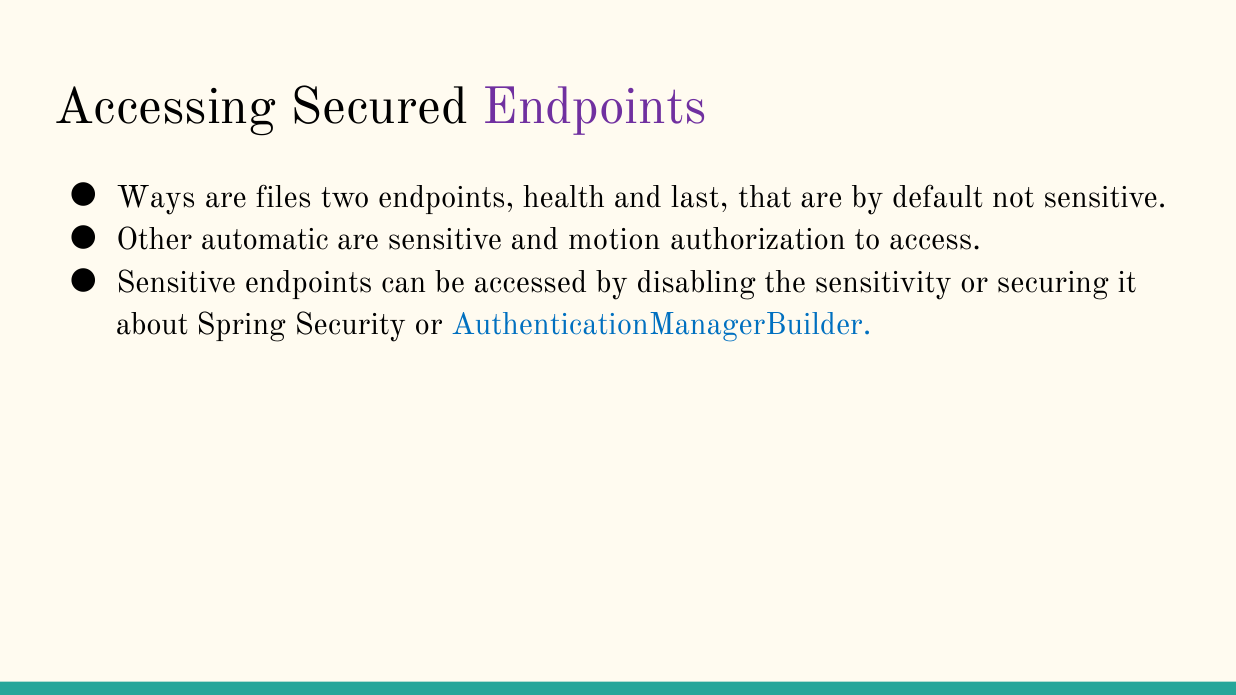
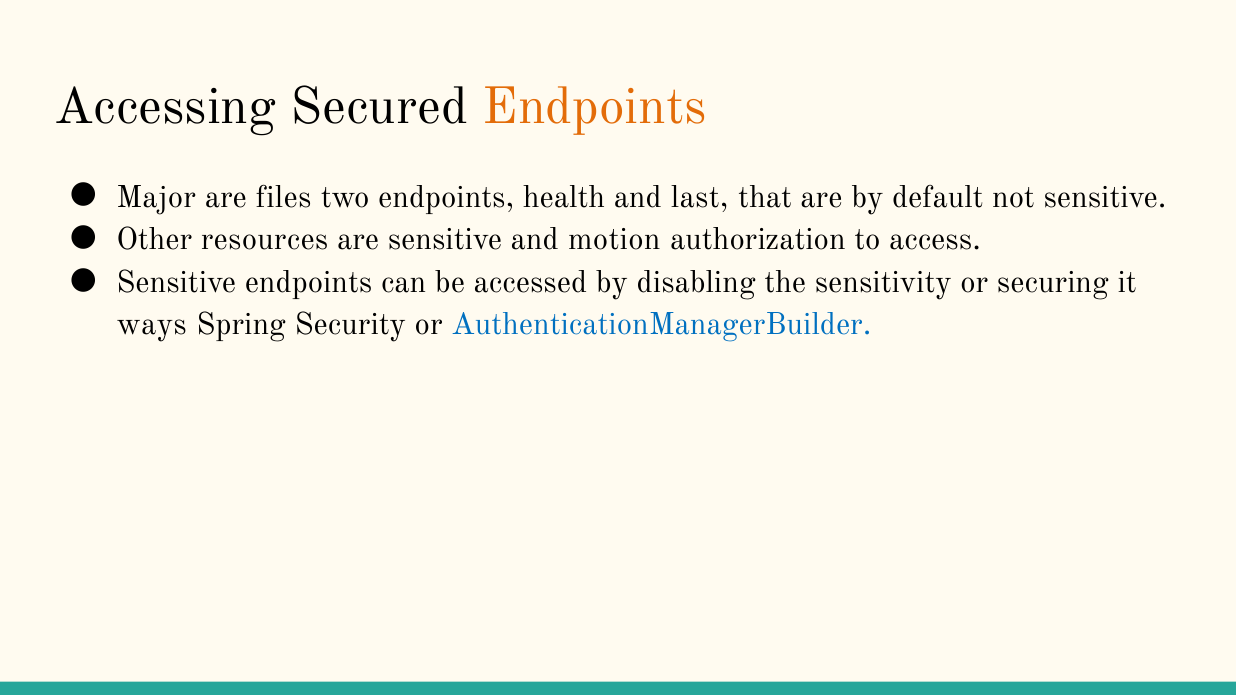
Endpoints at (595, 107) colour: purple -> orange
Ways: Ways -> Major
automatic: automatic -> resources
about: about -> ways
